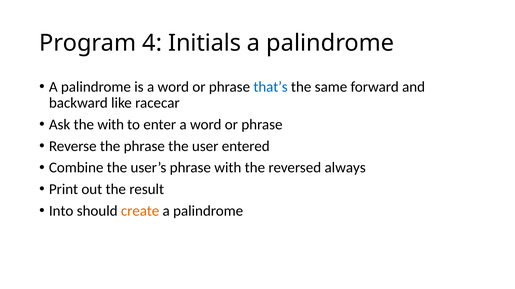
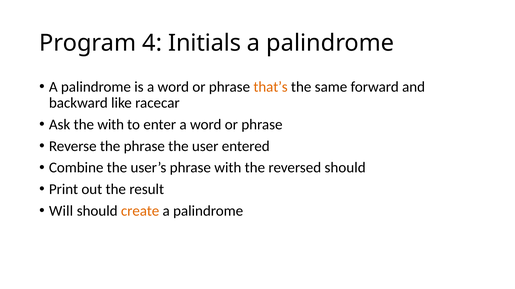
that’s colour: blue -> orange
reversed always: always -> should
Into: Into -> Will
